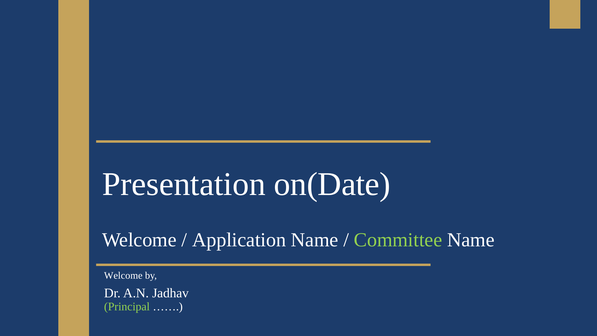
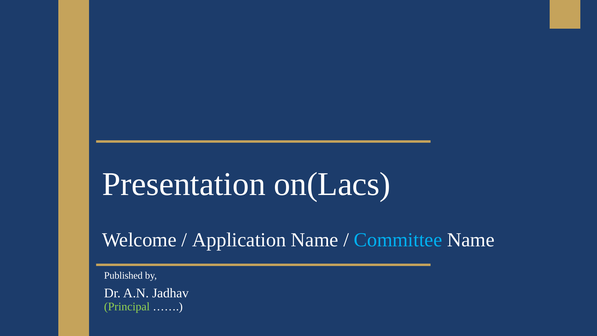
on(Date: on(Date -> on(Lacs
Committee colour: light green -> light blue
Welcome at (123, 276): Welcome -> Published
